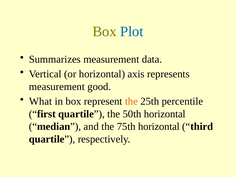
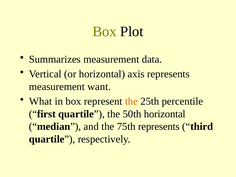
Plot colour: blue -> black
good: good -> want
75th horizontal: horizontal -> represents
